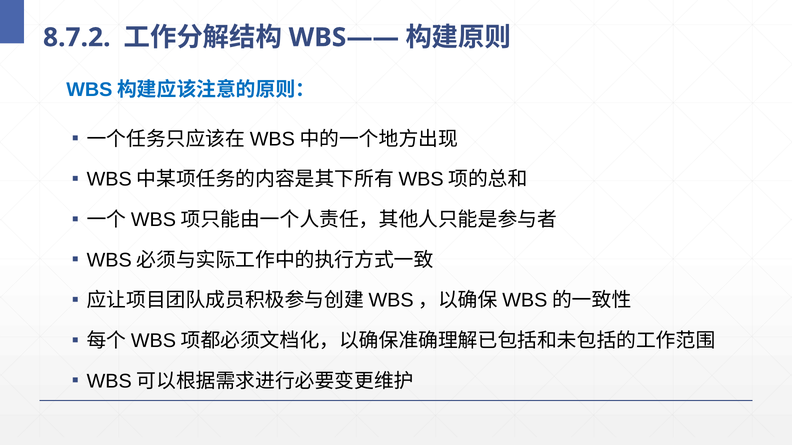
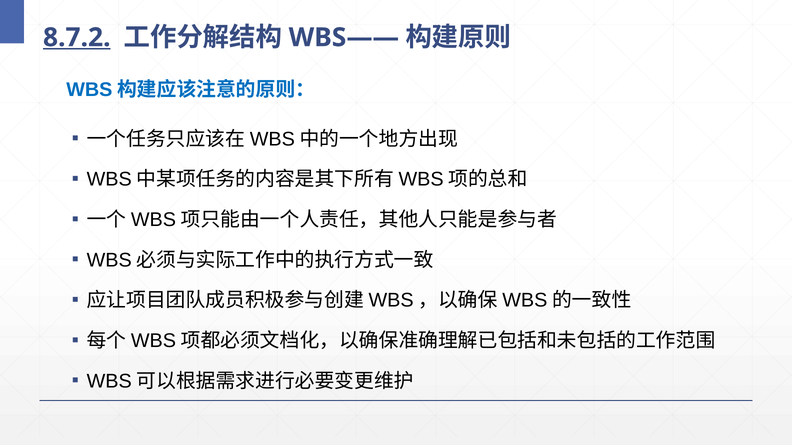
8.7.2 underline: none -> present
